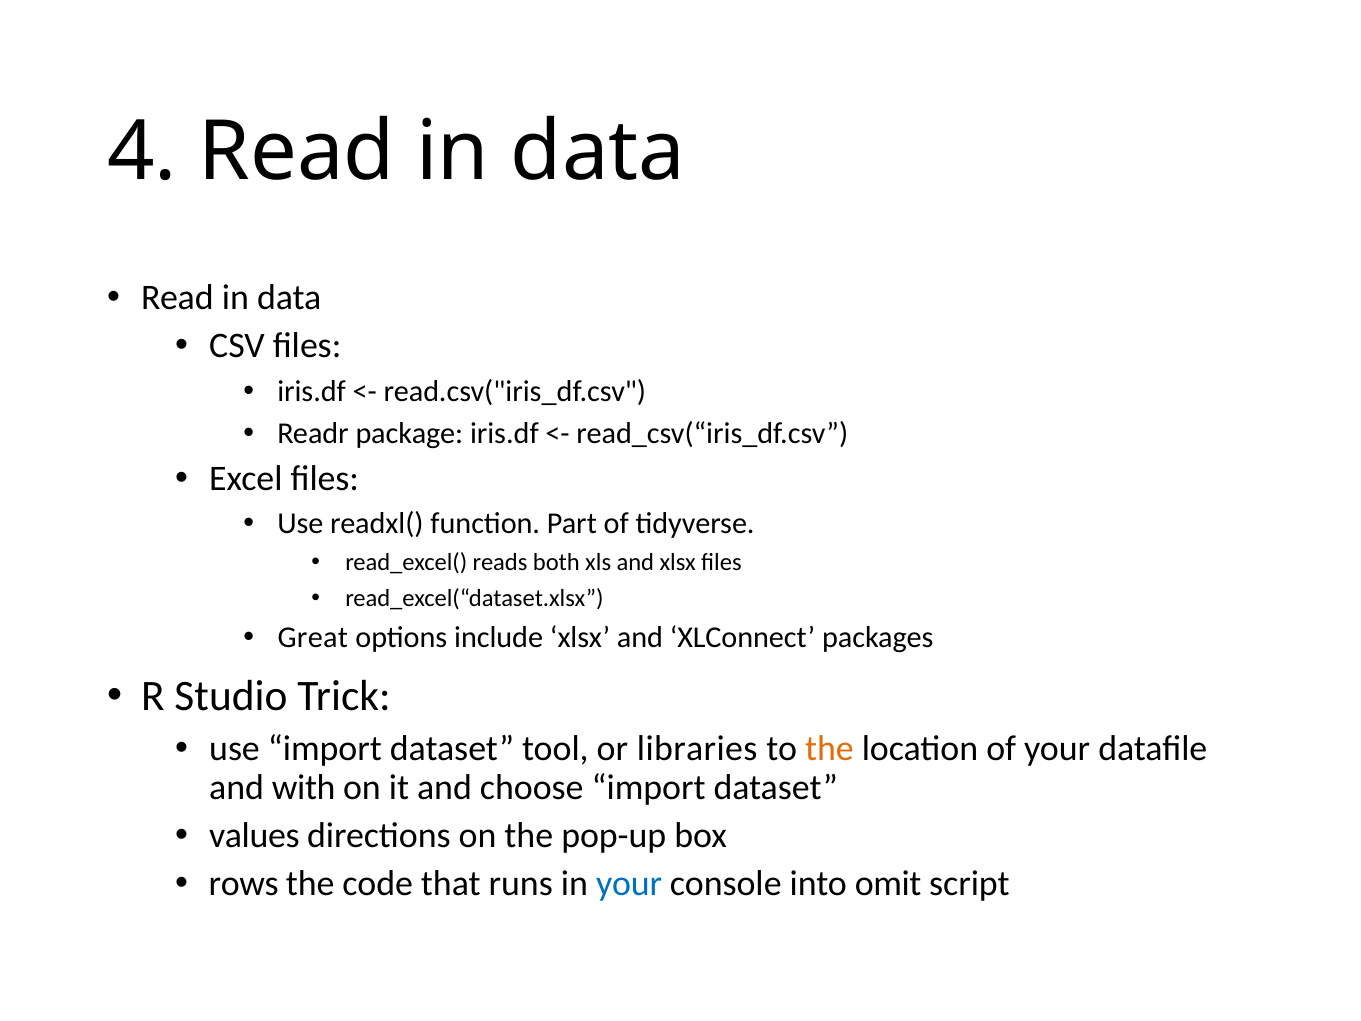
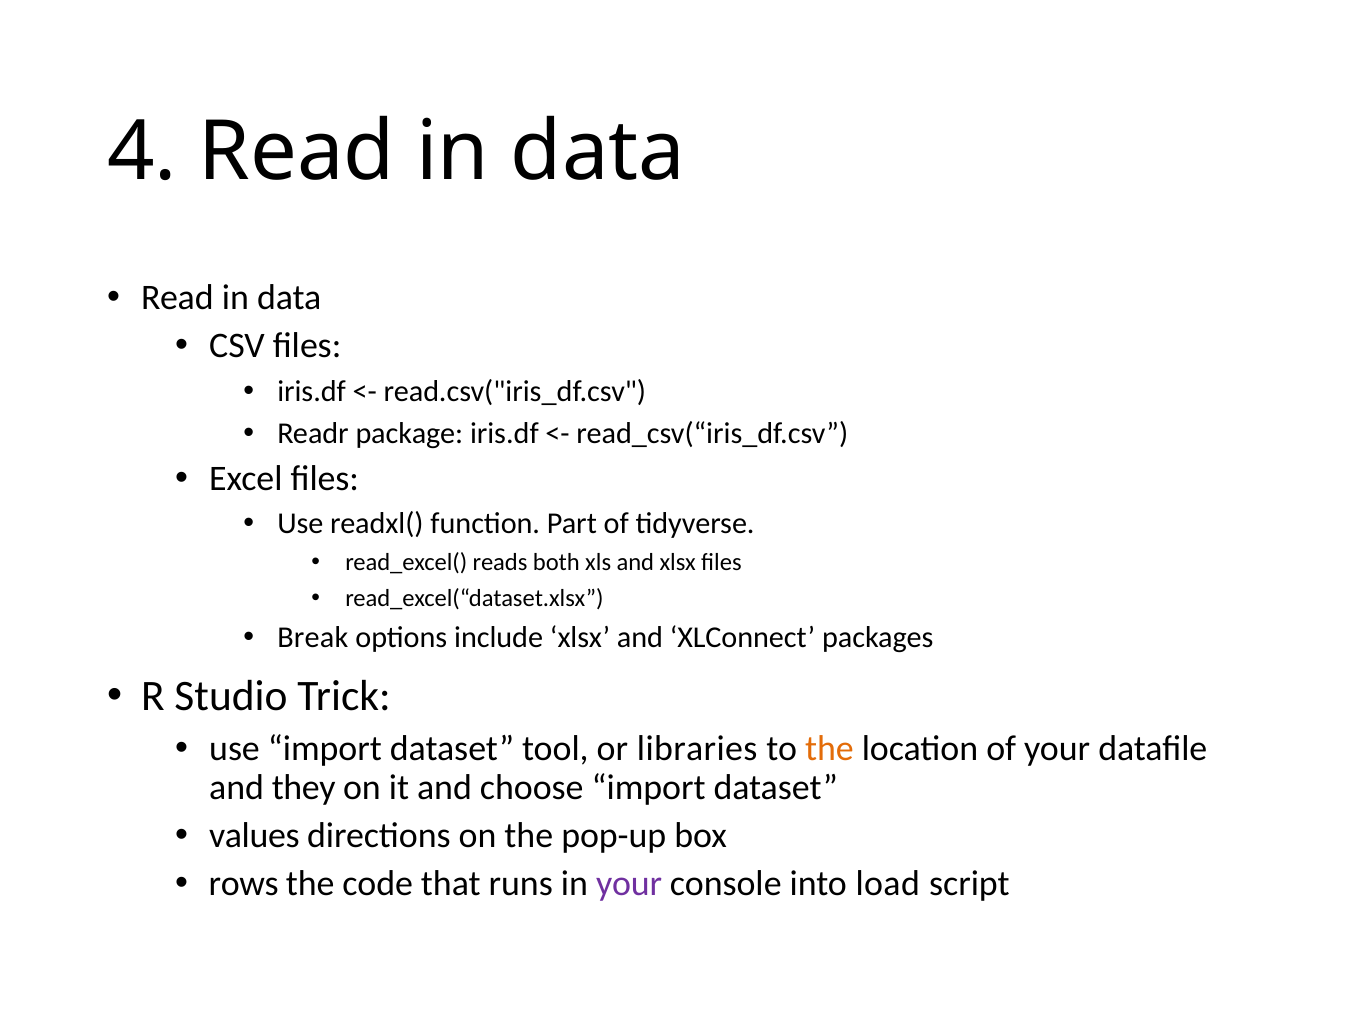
Great: Great -> Break
with: with -> they
your at (629, 884) colour: blue -> purple
omit: omit -> load
